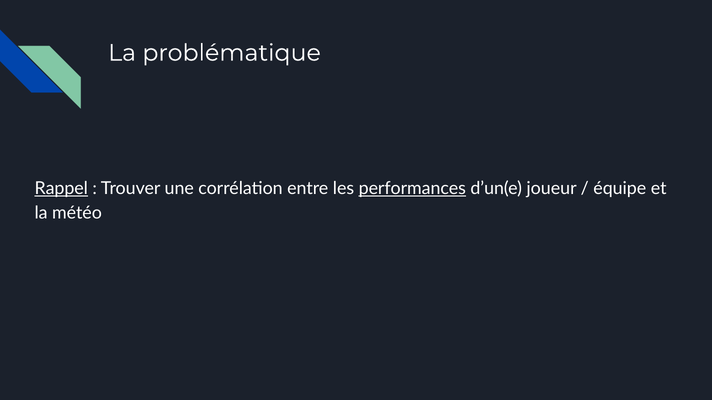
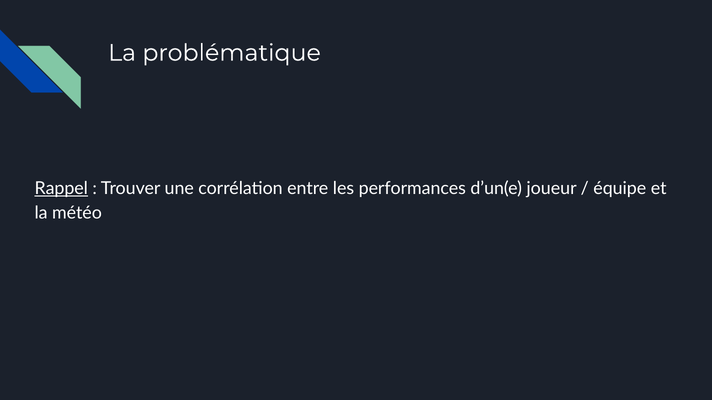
performances underline: present -> none
